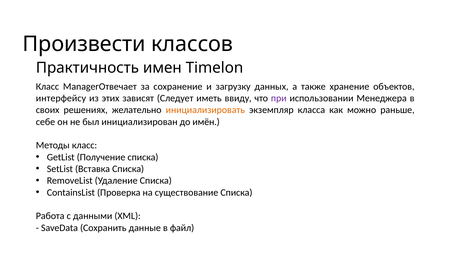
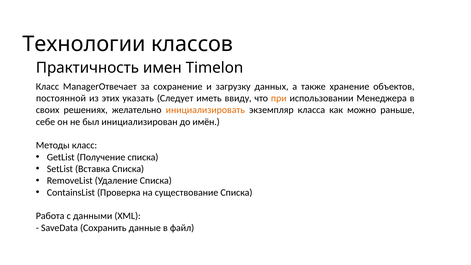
Произвести: Произвести -> Технологии
интерфейсу: интерфейсу -> постоянной
зависят: зависят -> указать
при colour: purple -> orange
